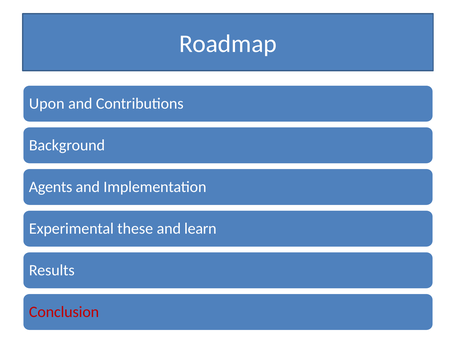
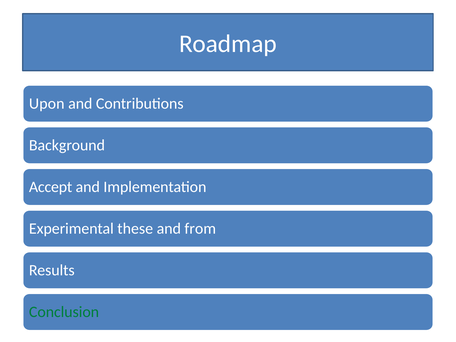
Agents: Agents -> Accept
learn: learn -> from
Conclusion colour: red -> green
